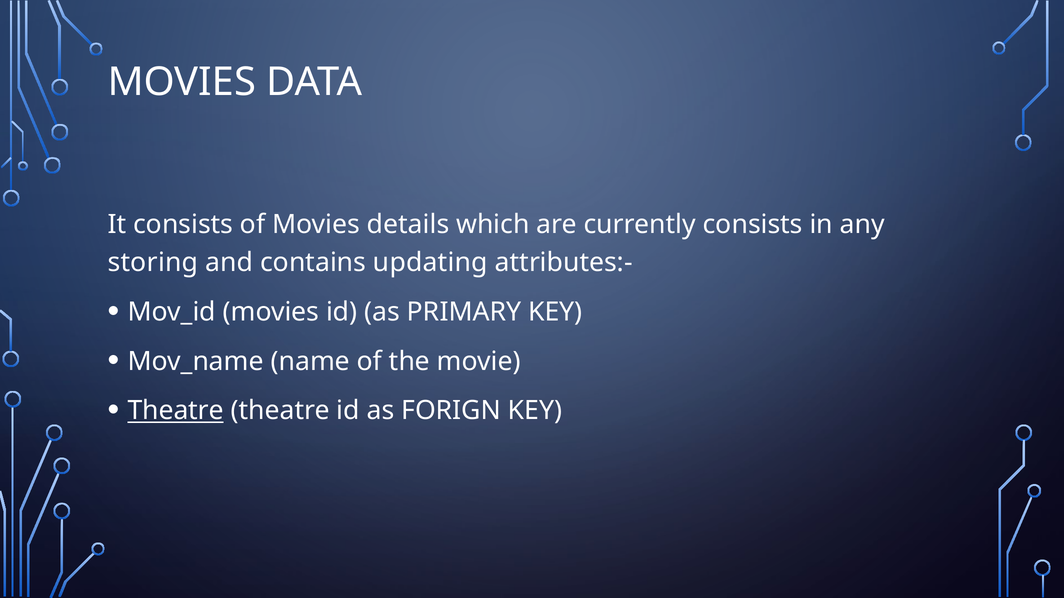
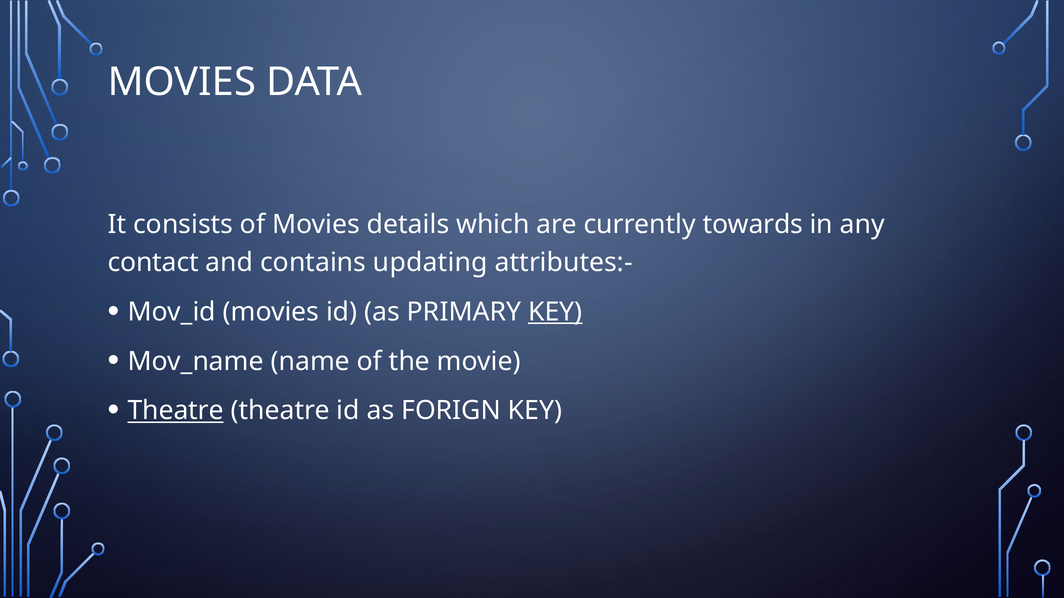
currently consists: consists -> towards
storing: storing -> contact
KEY at (555, 312) underline: none -> present
